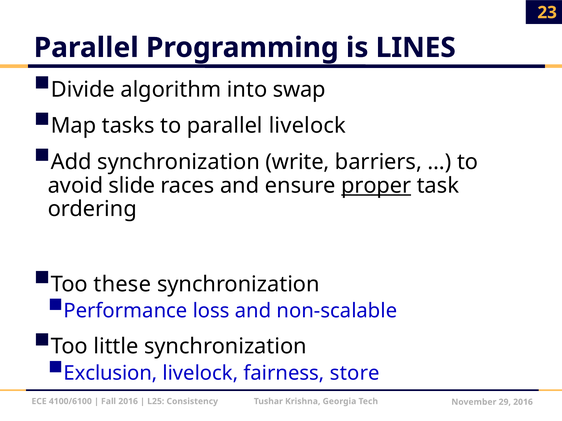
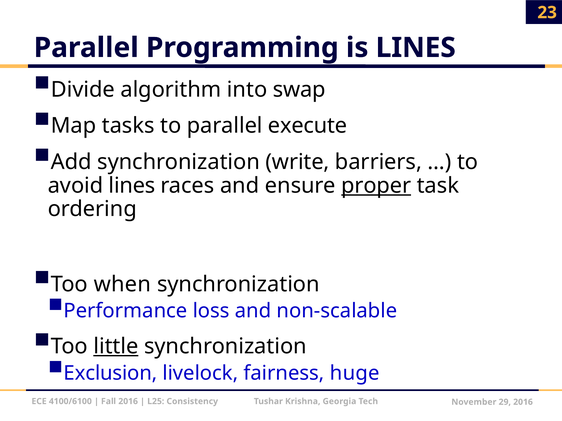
parallel livelock: livelock -> execute
avoid slide: slide -> lines
these: these -> when
little underline: none -> present
store: store -> huge
